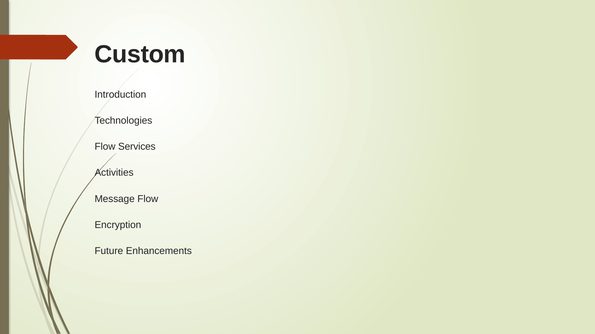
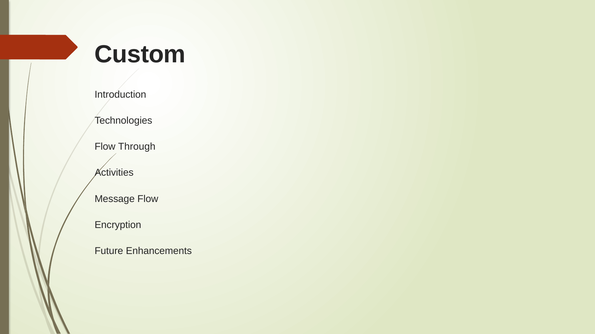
Services: Services -> Through
